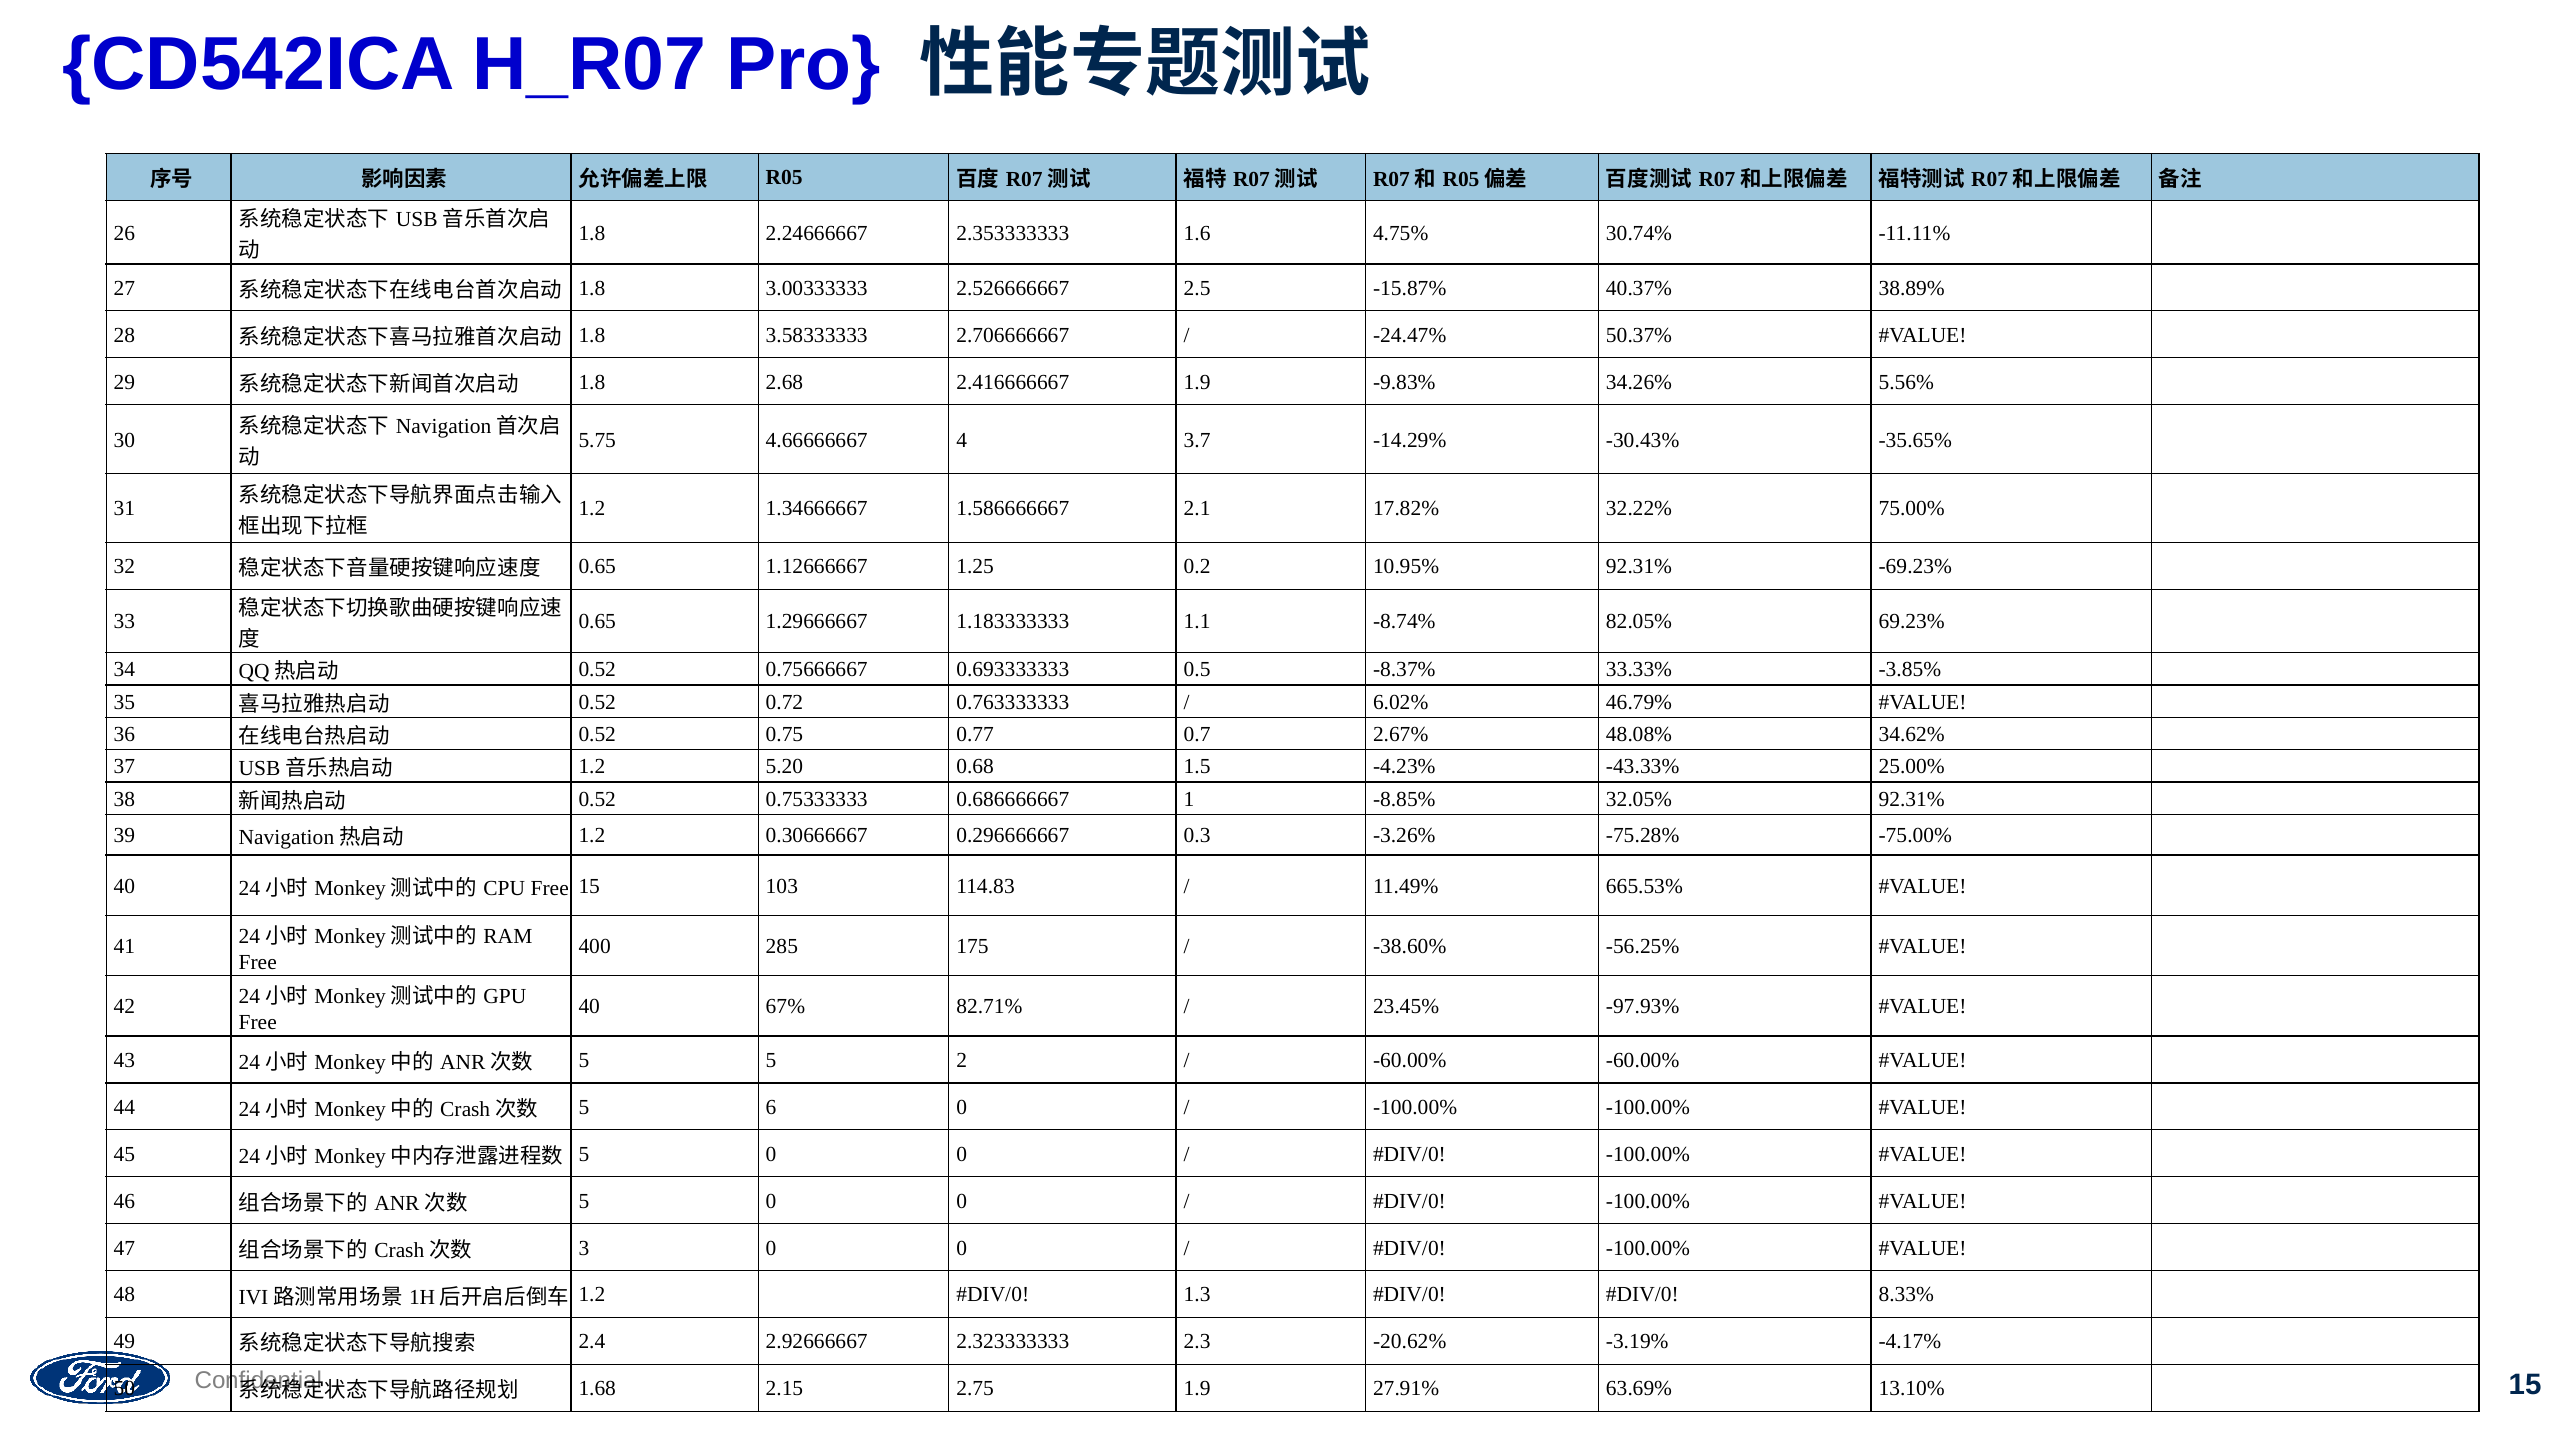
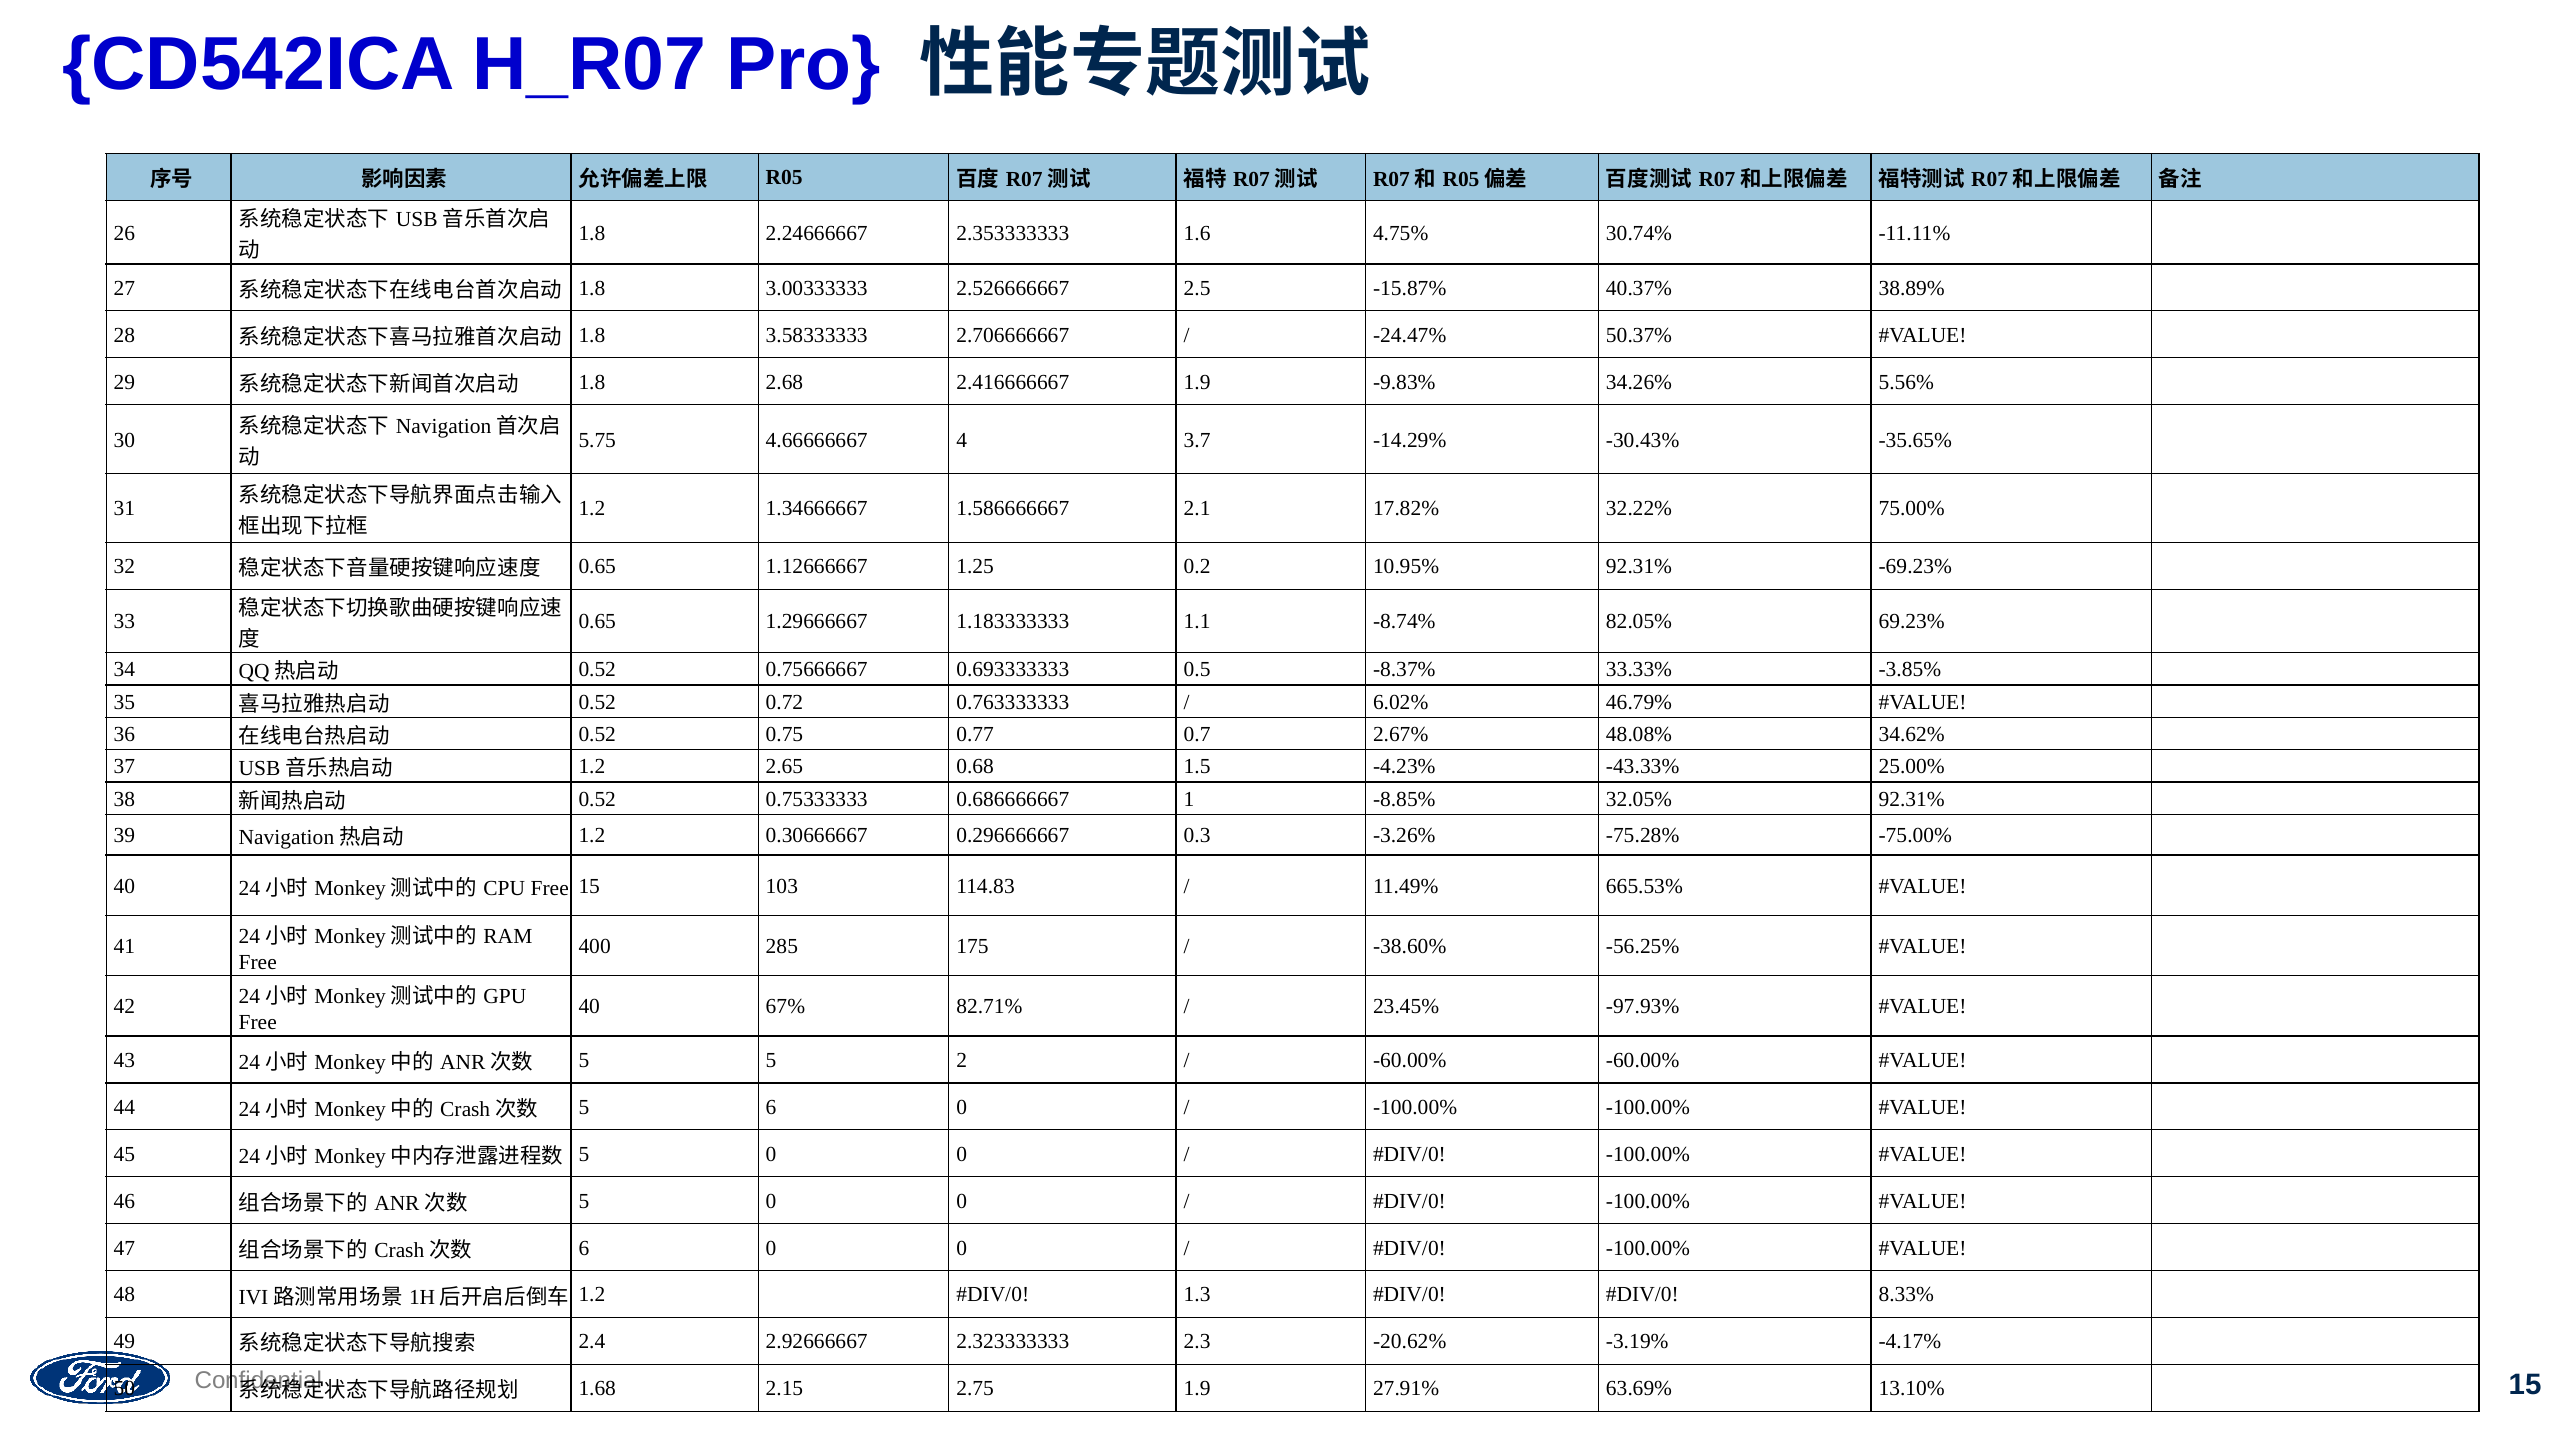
5.20: 5.20 -> 2.65
3 at (584, 1248): 3 -> 6
